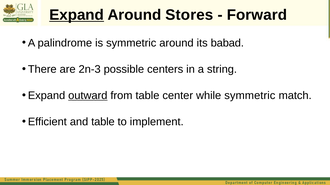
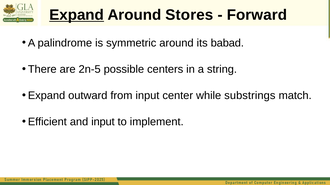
2n-3: 2n-3 -> 2n-5
outward underline: present -> none
from table: table -> input
while symmetric: symmetric -> substrings
and table: table -> input
